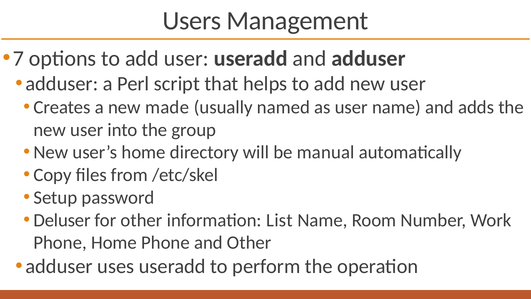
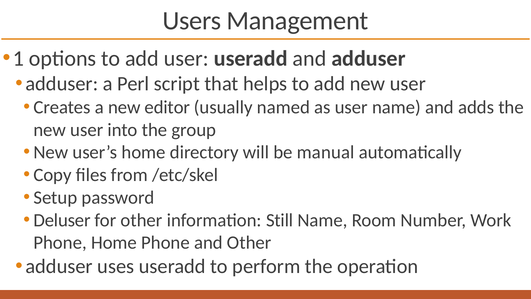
7: 7 -> 1
made: made -> editor
List: List -> Still
